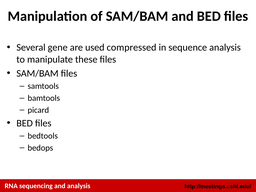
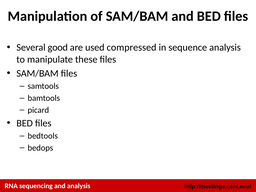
gene: gene -> good
